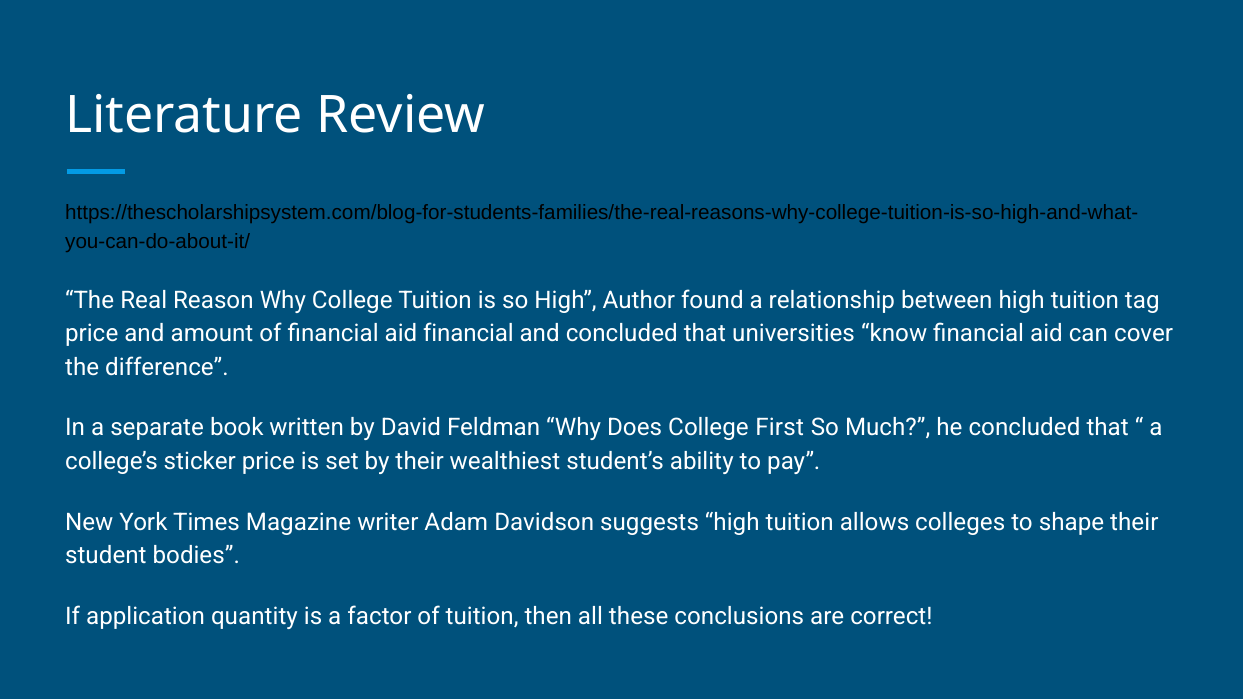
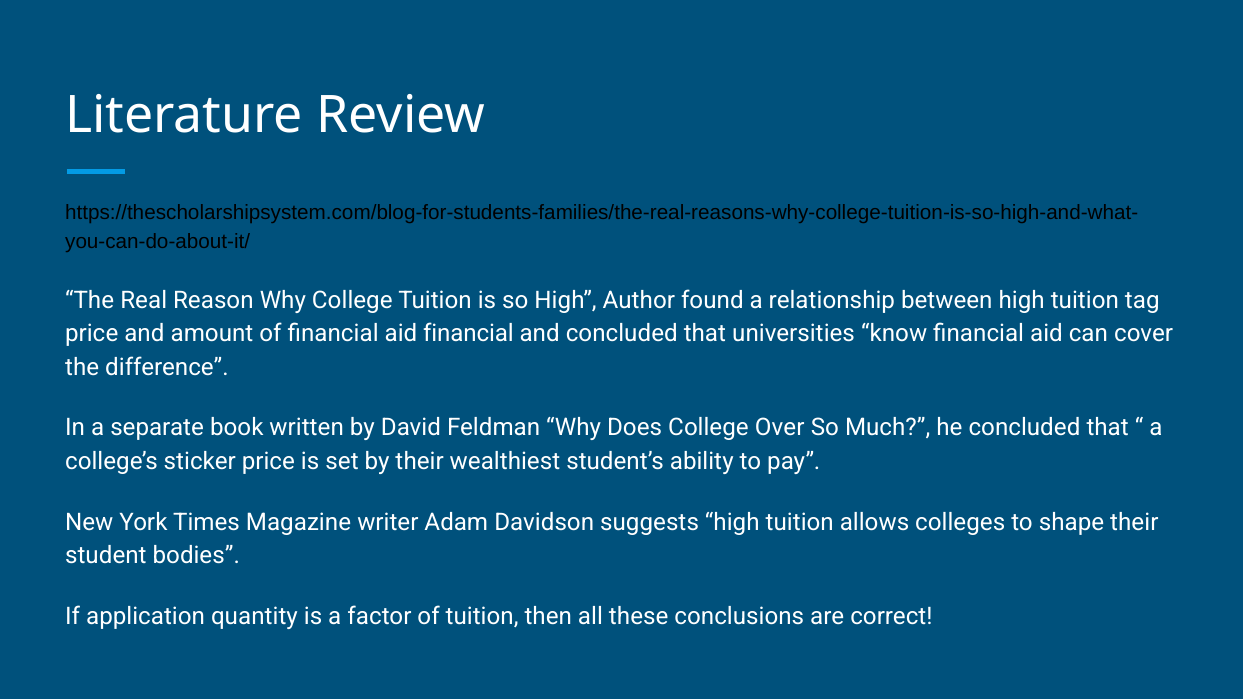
First: First -> Over
